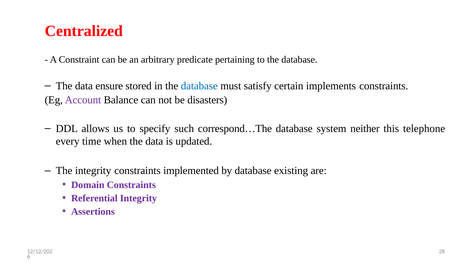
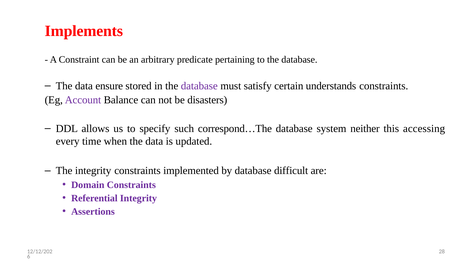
Centralized: Centralized -> Implements
database at (199, 86) colour: blue -> purple
implements: implements -> understands
telephone: telephone -> accessing
existing: existing -> difficult
